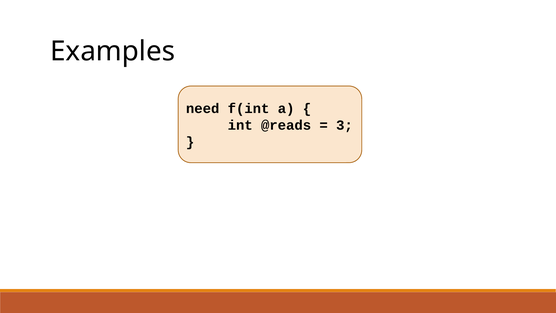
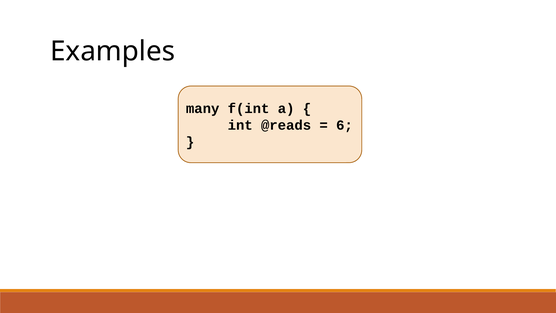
need: need -> many
3: 3 -> 6
